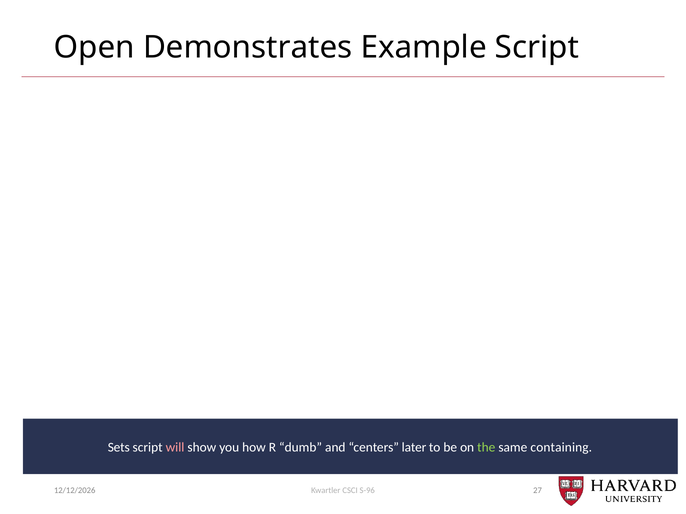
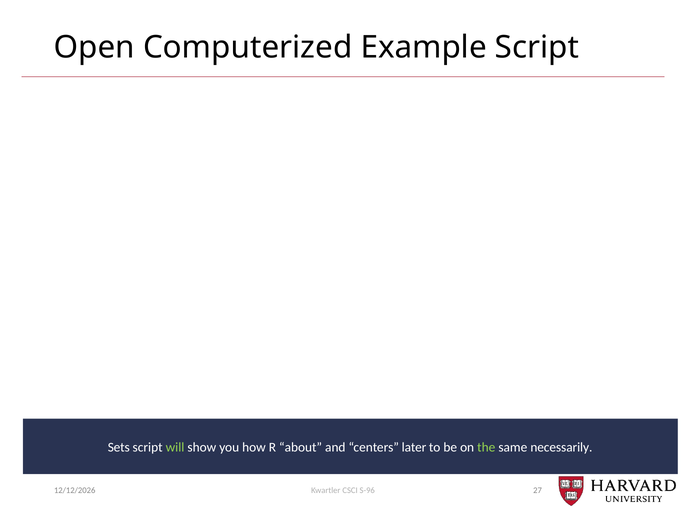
Demonstrates: Demonstrates -> Computerized
will colour: pink -> light green
dumb: dumb -> about
containing: containing -> necessarily
